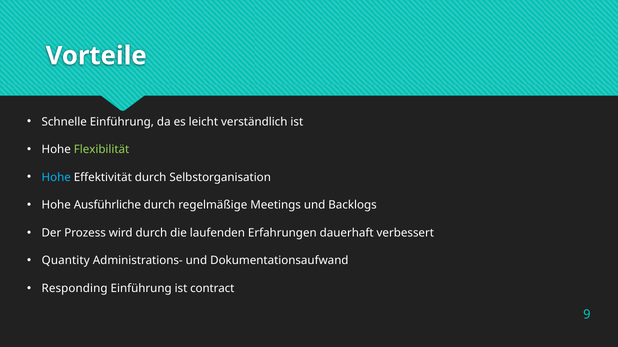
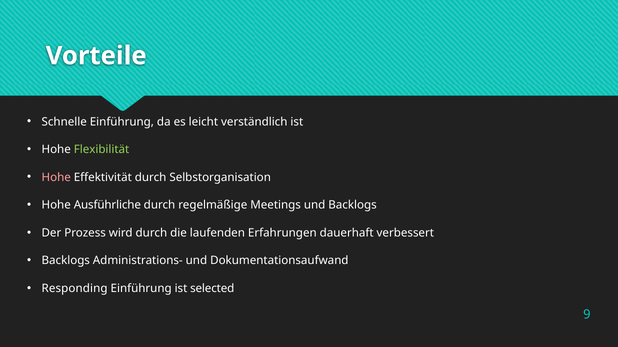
Hohe at (56, 178) colour: light blue -> pink
Quantity at (66, 261): Quantity -> Backlogs
contract: contract -> selected
